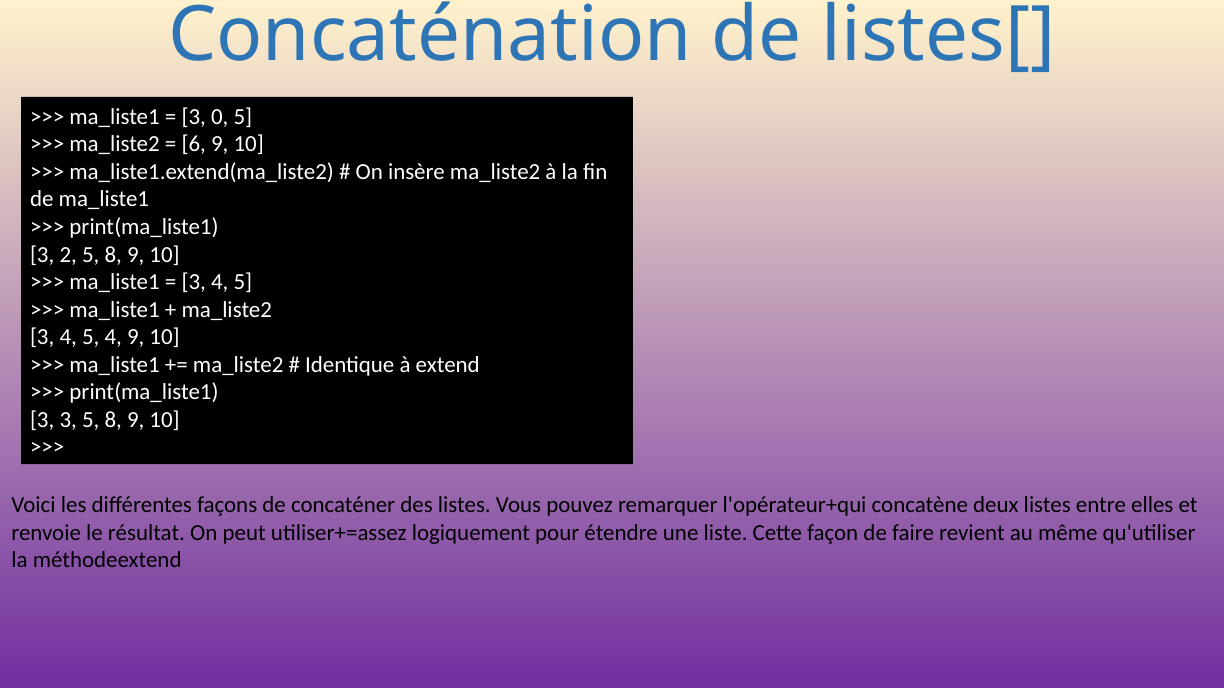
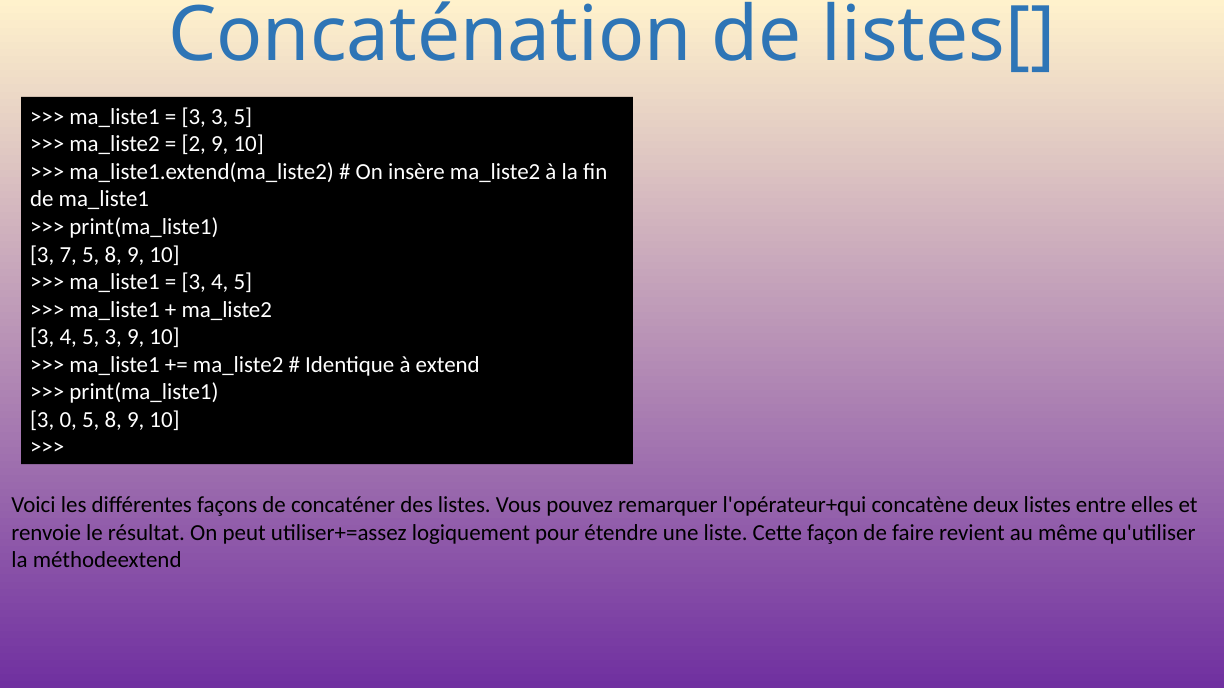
3 0: 0 -> 3
6: 6 -> 2
2: 2 -> 7
5 4: 4 -> 3
3 3: 3 -> 0
